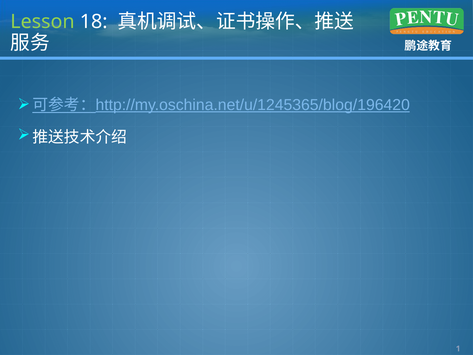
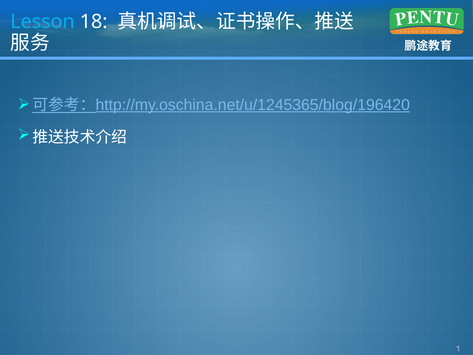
Lesson colour: light green -> light blue
